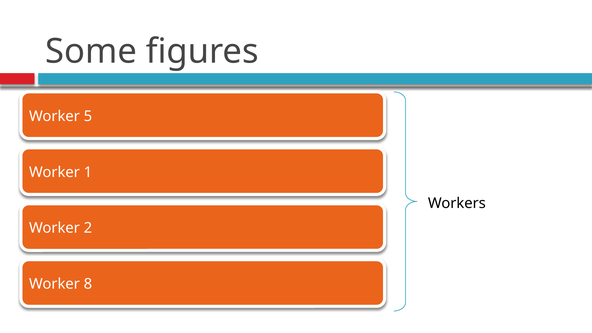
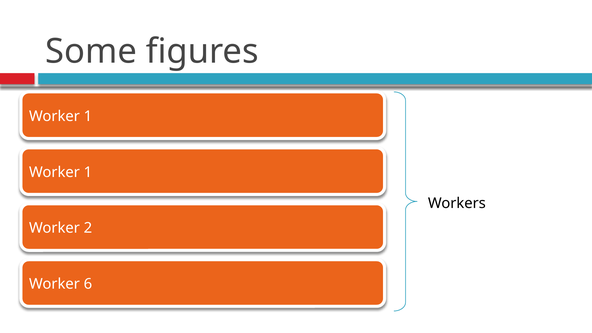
5 at (88, 116): 5 -> 1
8: 8 -> 6
